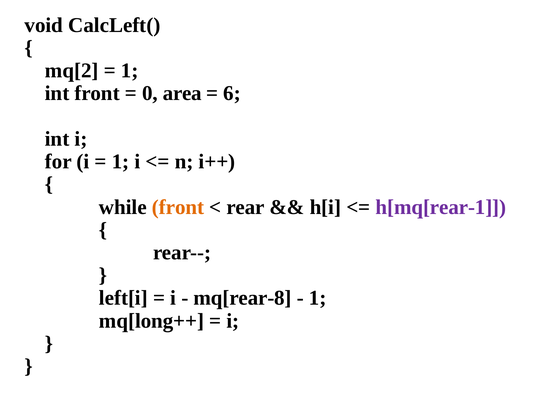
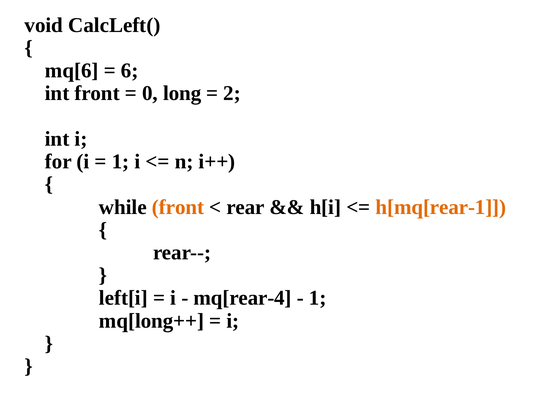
mq[2: mq[2 -> mq[6
1 at (130, 71): 1 -> 6
area: area -> long
6: 6 -> 2
h[mq[rear-1 colour: purple -> orange
mq[rear-8: mq[rear-8 -> mq[rear-4
